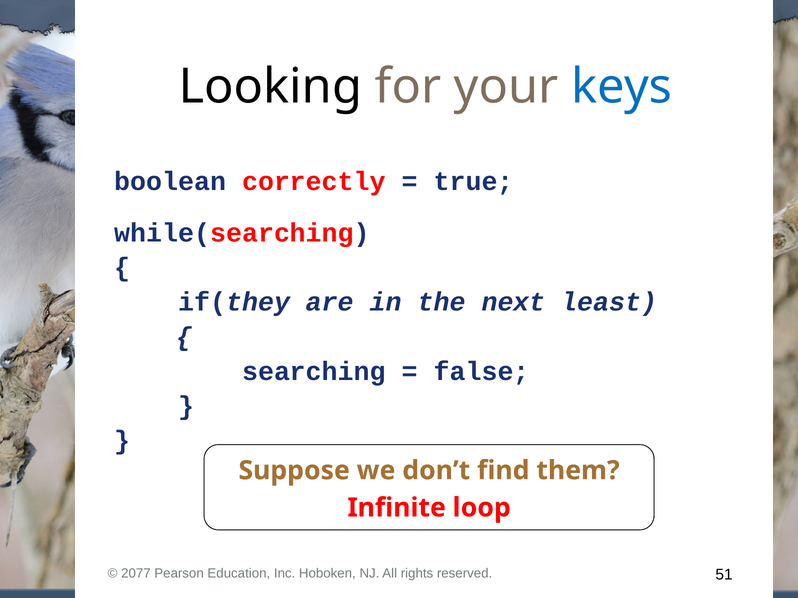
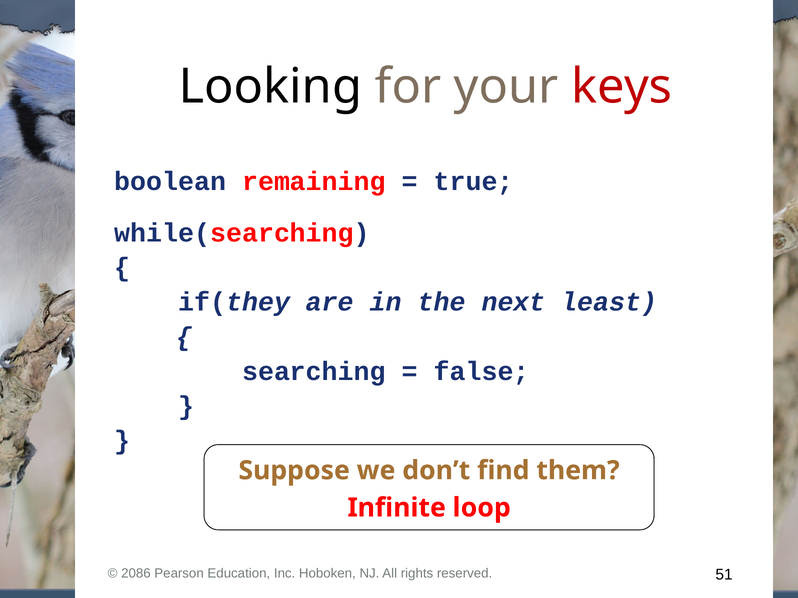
keys colour: blue -> red
correctly: correctly -> remaining
2077: 2077 -> 2086
